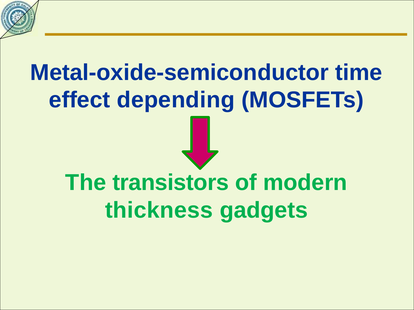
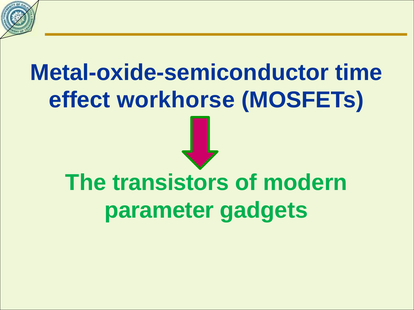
depending: depending -> workhorse
thickness: thickness -> parameter
